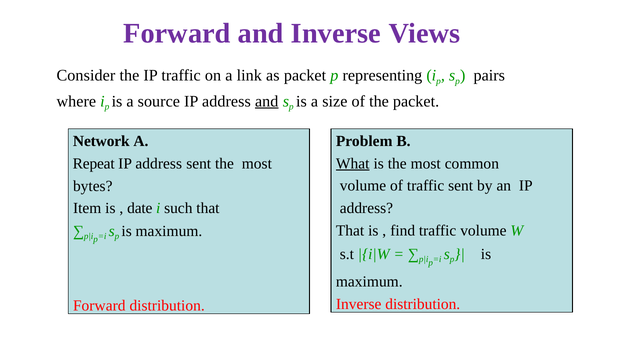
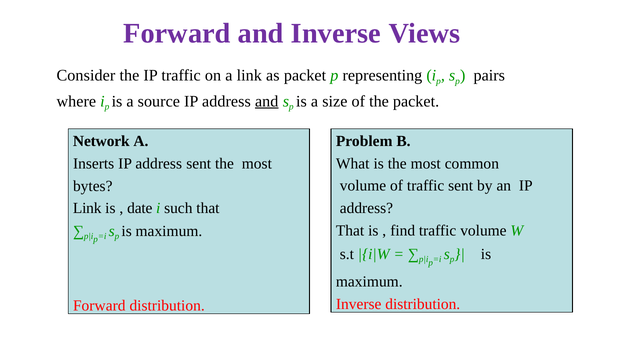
Repeat: Repeat -> Inserts
What underline: present -> none
Item at (87, 209): Item -> Link
